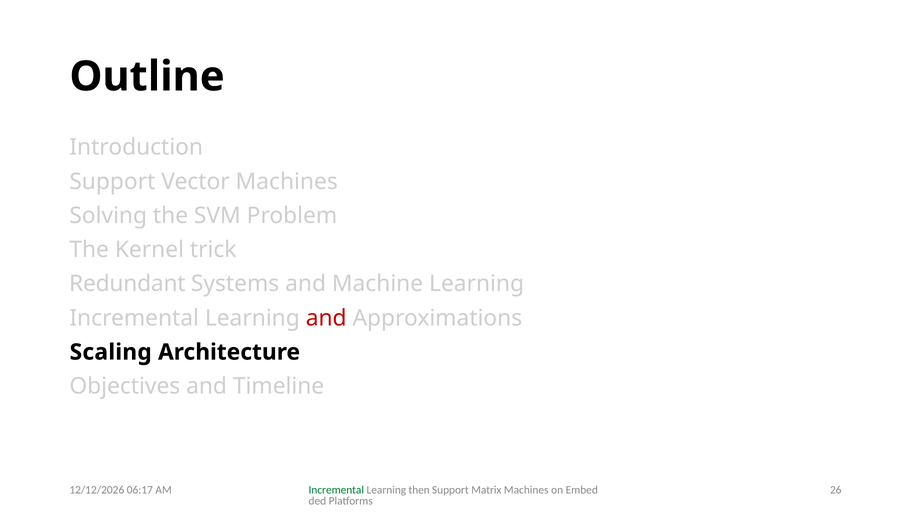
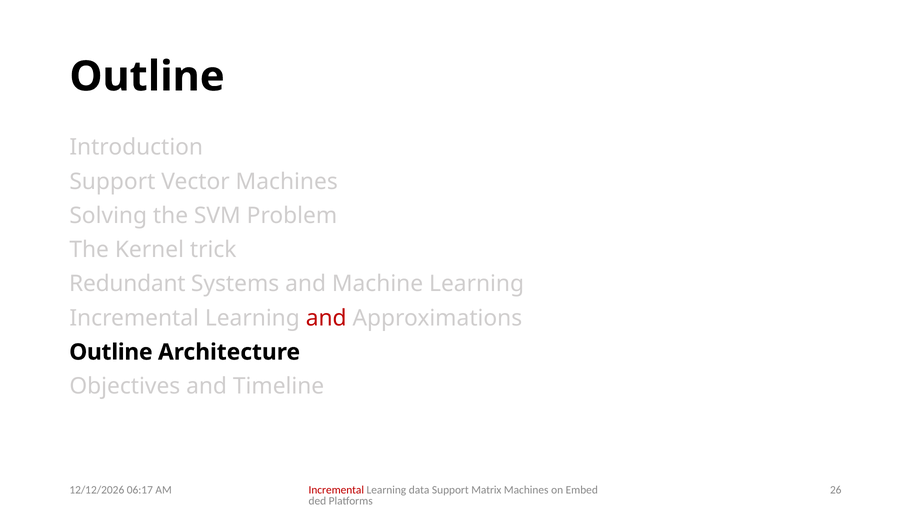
Scaling at (111, 352): Scaling -> Outline
Incremental at (336, 489) colour: green -> red
then: then -> data
